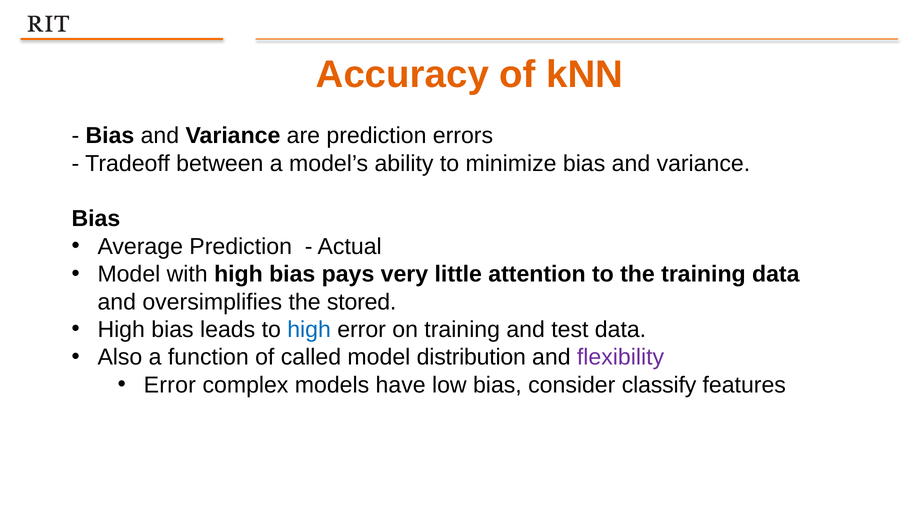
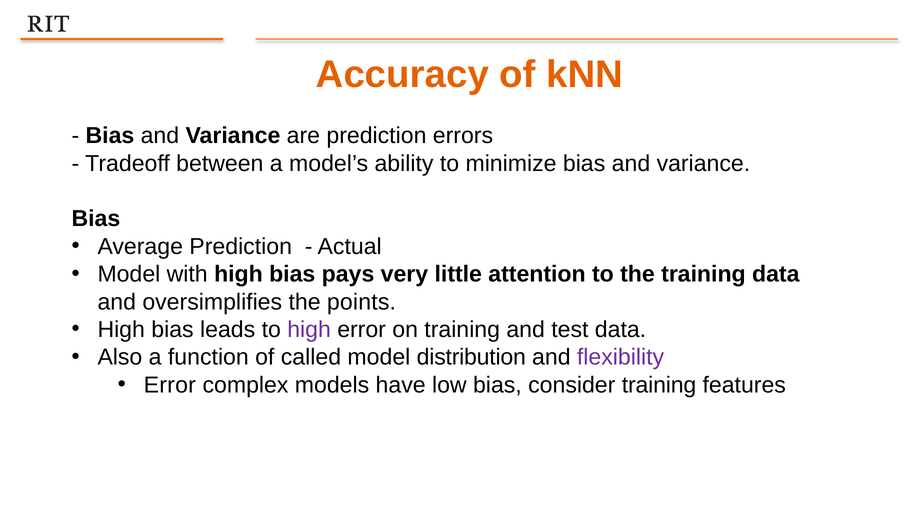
stored: stored -> points
high at (309, 330) colour: blue -> purple
consider classify: classify -> training
